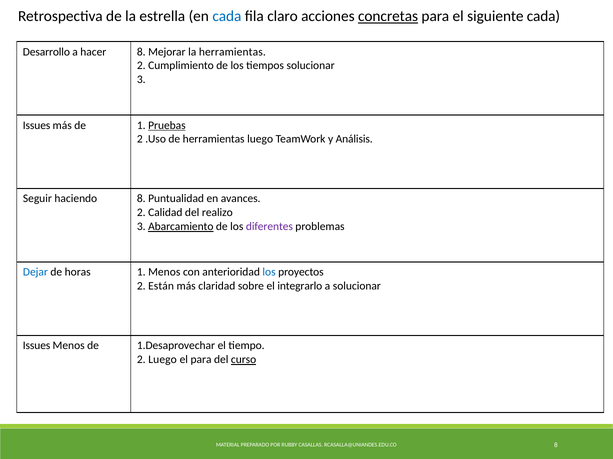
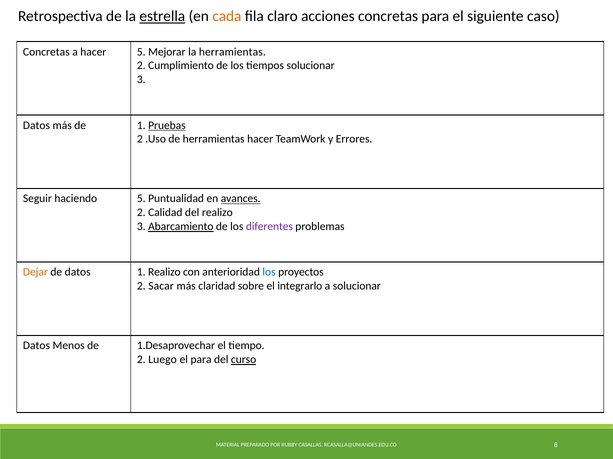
estrella underline: none -> present
cada at (227, 16) colour: blue -> orange
concretas at (388, 16) underline: present -> none
siguiente cada: cada -> caso
Desarrollo at (46, 52): Desarrollo -> Concretas
hacer 8: 8 -> 5
Issues at (37, 125): Issues -> Datos
herramientas luego: luego -> hacer
Análisis: Análisis -> Errores
haciendo 8: 8 -> 5
avances underline: none -> present
Dejar colour: blue -> orange
de horas: horas -> datos
1 Menos: Menos -> Realizo
Están: Están -> Sacar
Issues at (37, 346): Issues -> Datos
